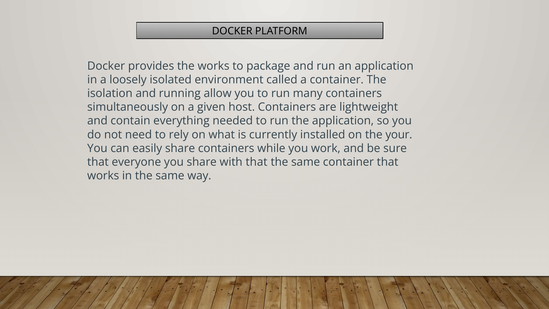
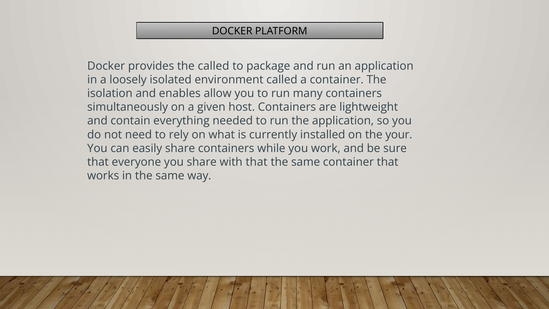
the works: works -> called
running: running -> enables
